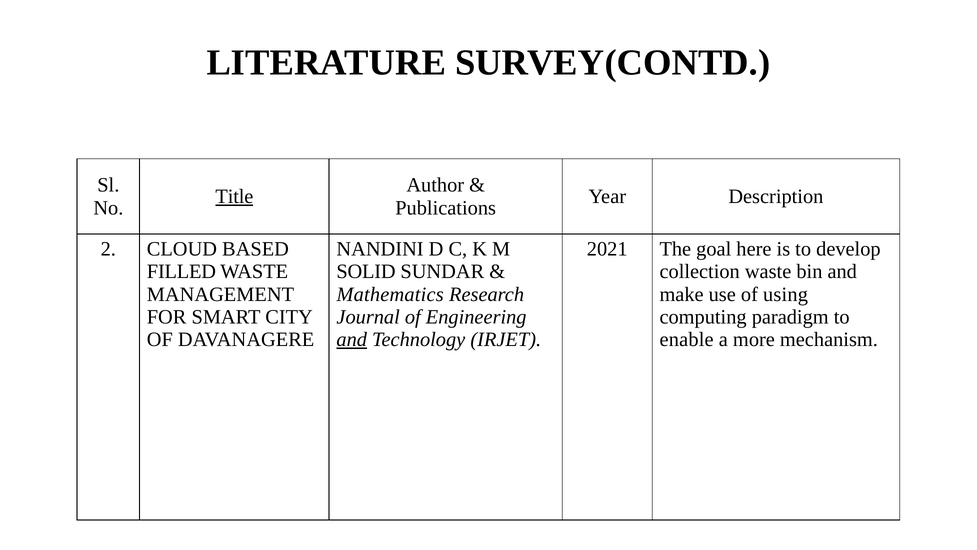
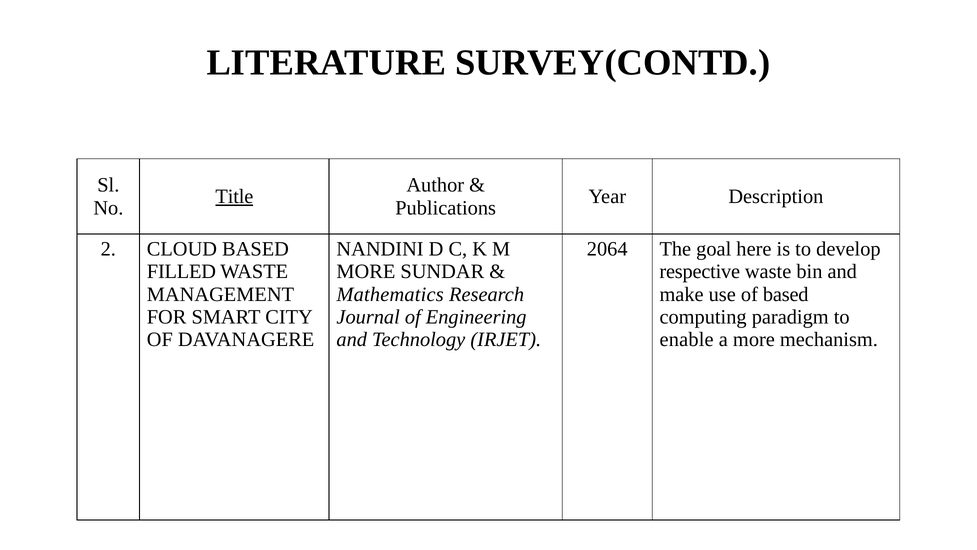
2021: 2021 -> 2064
SOLID at (366, 272): SOLID -> MORE
collection: collection -> respective
of using: using -> based
and at (352, 339) underline: present -> none
